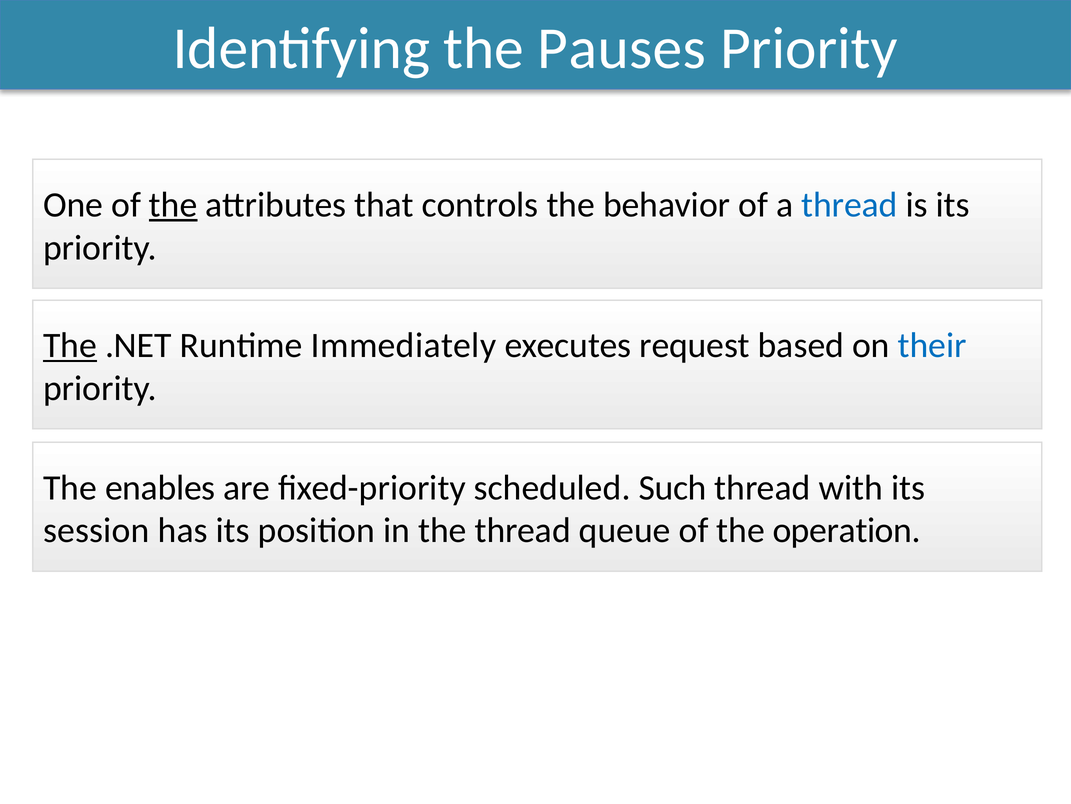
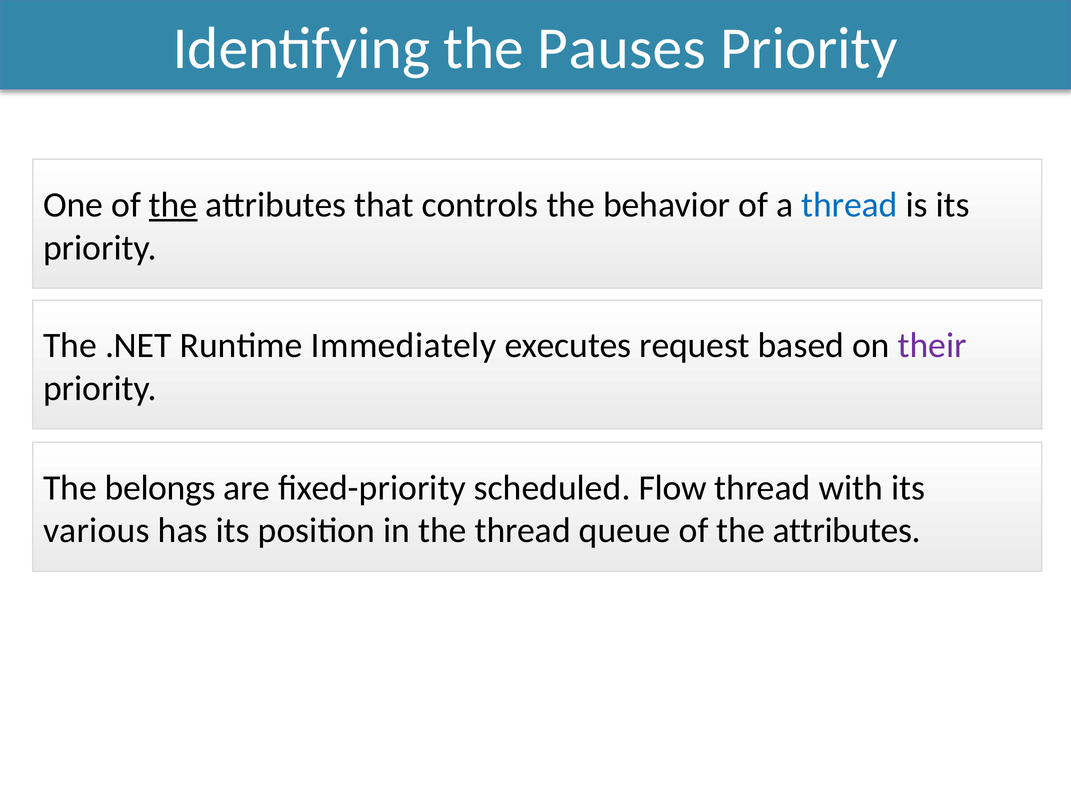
The at (70, 345) underline: present -> none
their colour: blue -> purple
enables: enables -> belongs
Such: Such -> Flow
session: session -> various
queue of the operation: operation -> attributes
